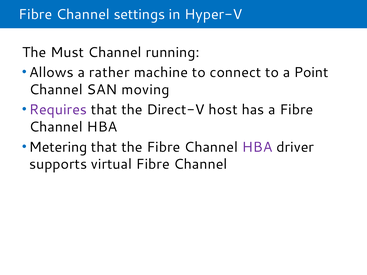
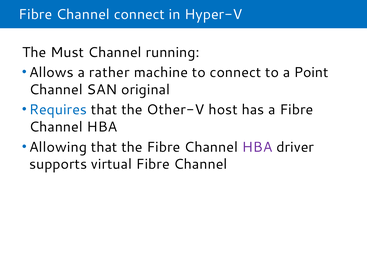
Channel settings: settings -> connect
moving: moving -> original
Requires colour: purple -> blue
Direct-V: Direct-V -> Other-V
Metering: Metering -> Allowing
